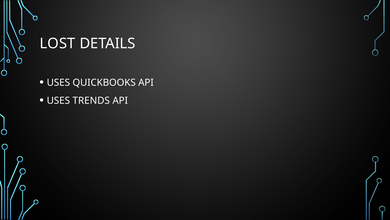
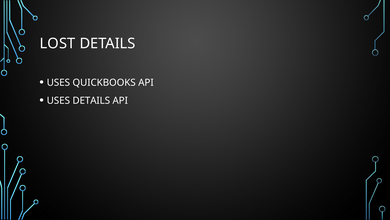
USES TRENDS: TRENDS -> DETAILS
